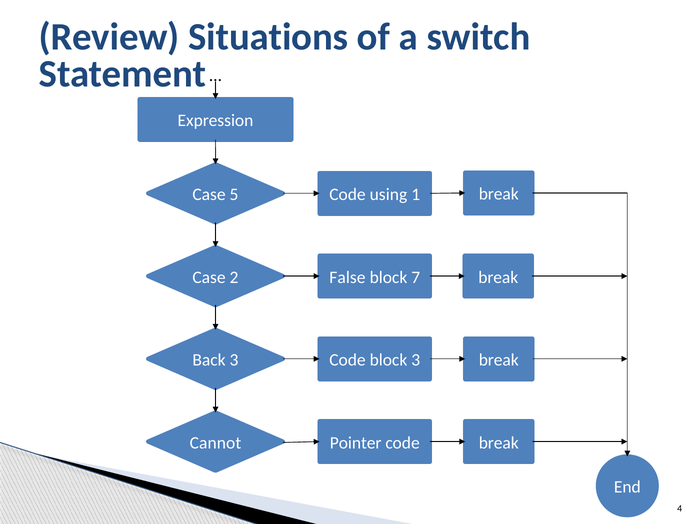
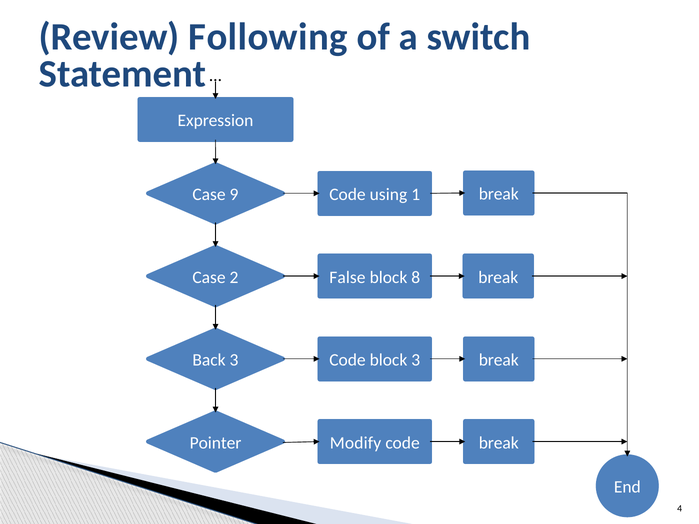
Situations: Situations -> Following
5: 5 -> 9
7: 7 -> 8
Cannot: Cannot -> Pointer
Pointer: Pointer -> Modify
